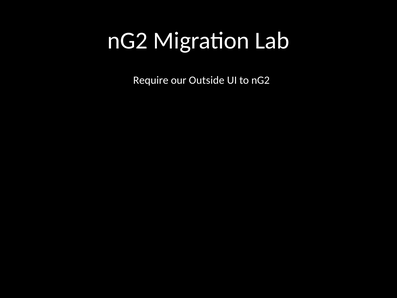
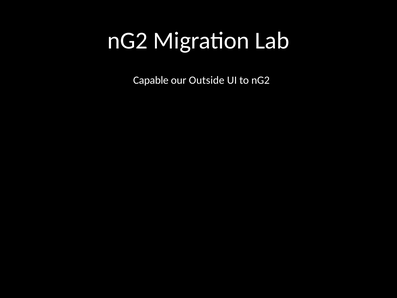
Require: Require -> Capable
